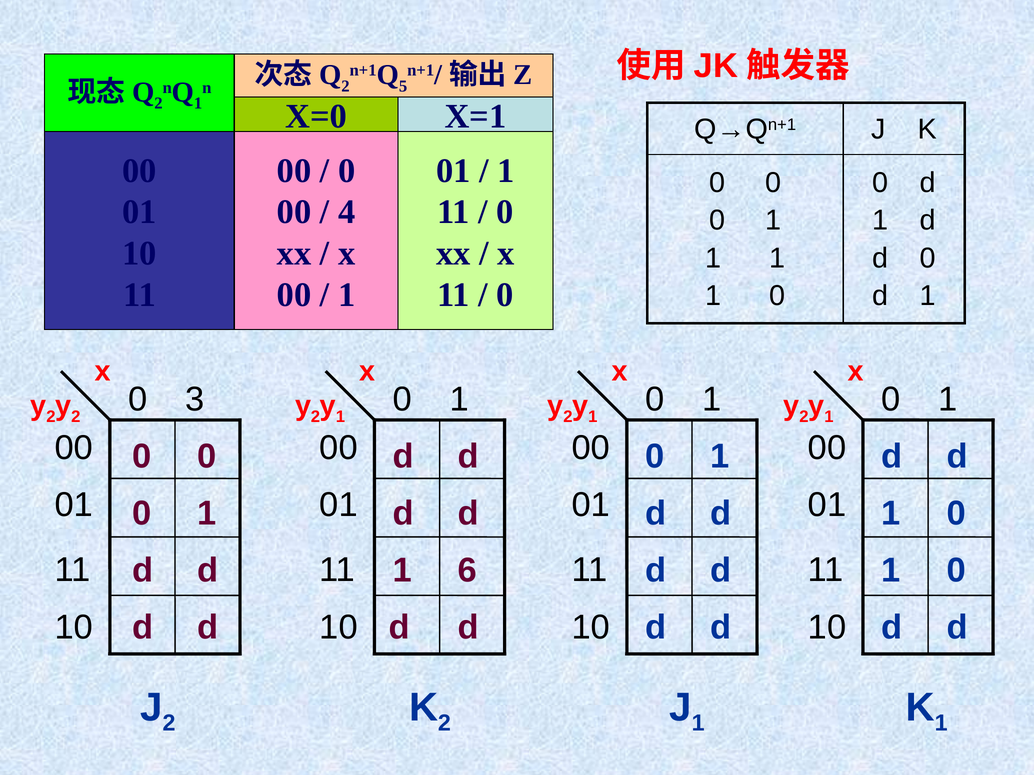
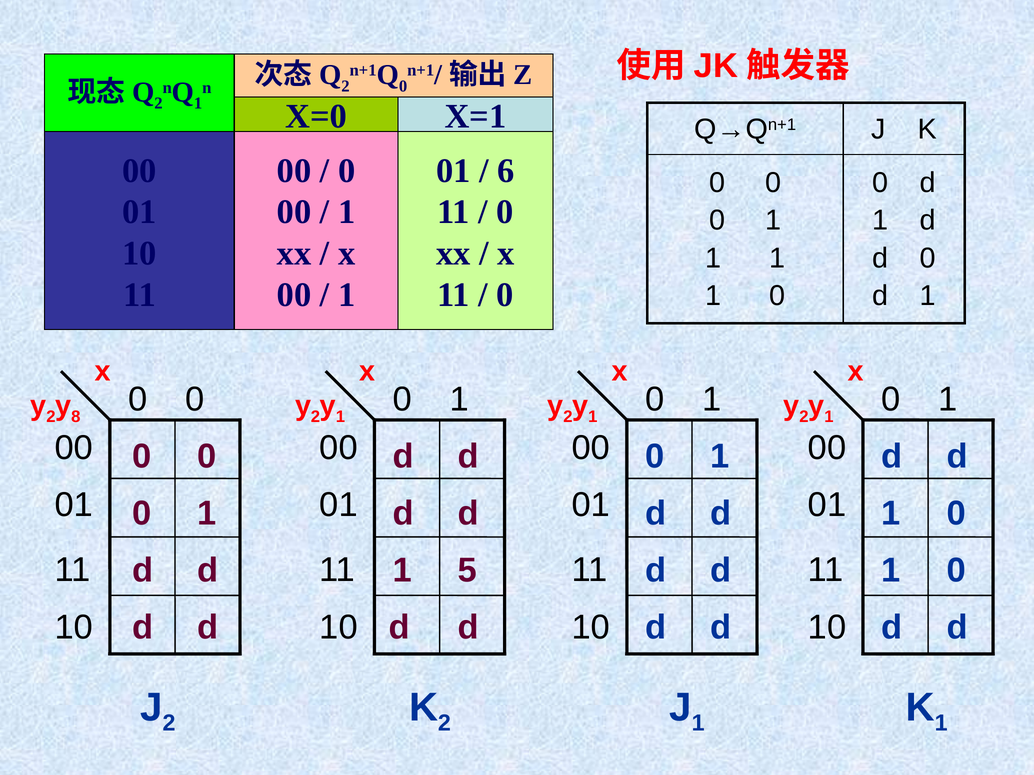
5 at (403, 86): 5 -> 0
1 at (506, 171): 1 -> 6
4 at (347, 212): 4 -> 1
3 at (195, 400): 3 -> 0
2 at (76, 417): 2 -> 8
6: 6 -> 5
